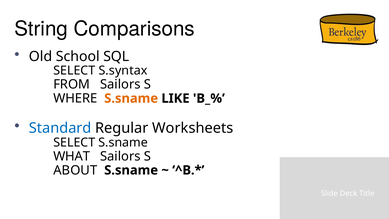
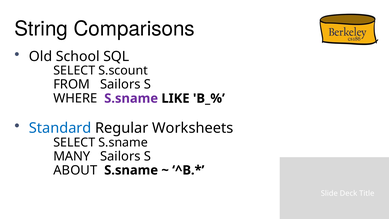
S.syntax: S.syntax -> S.scount
S.sname at (131, 98) colour: orange -> purple
WHAT: WHAT -> MANY
